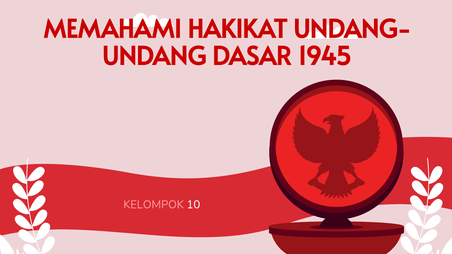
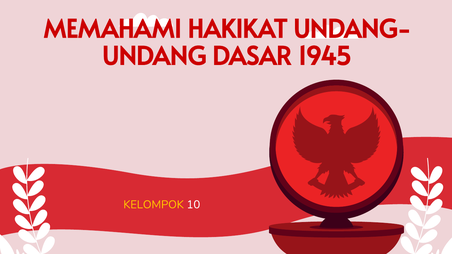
KELOMPOK colour: pink -> yellow
